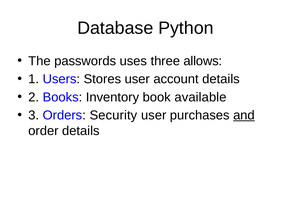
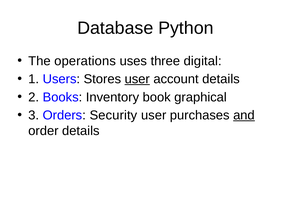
passwords: passwords -> operations
allows: allows -> digital
user at (137, 79) underline: none -> present
available: available -> graphical
